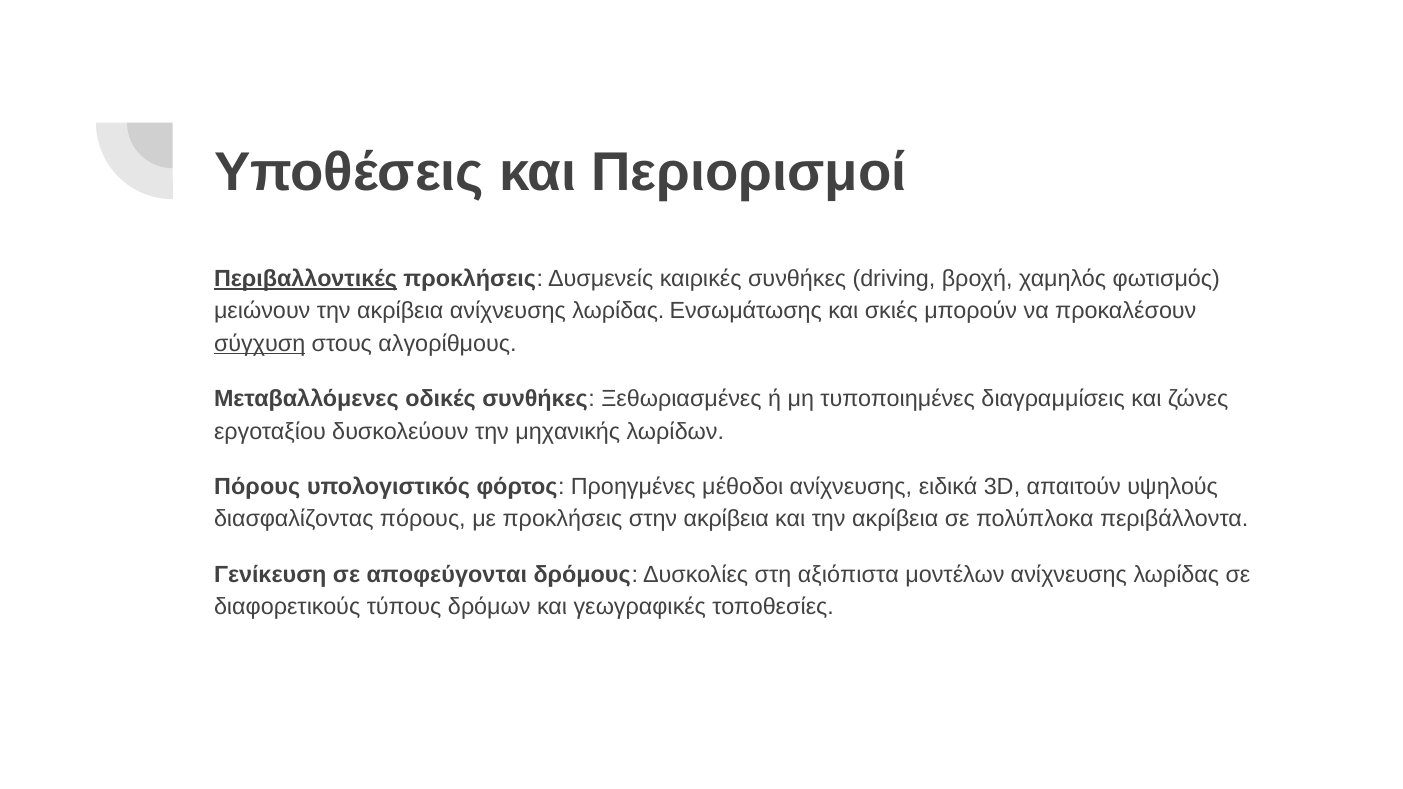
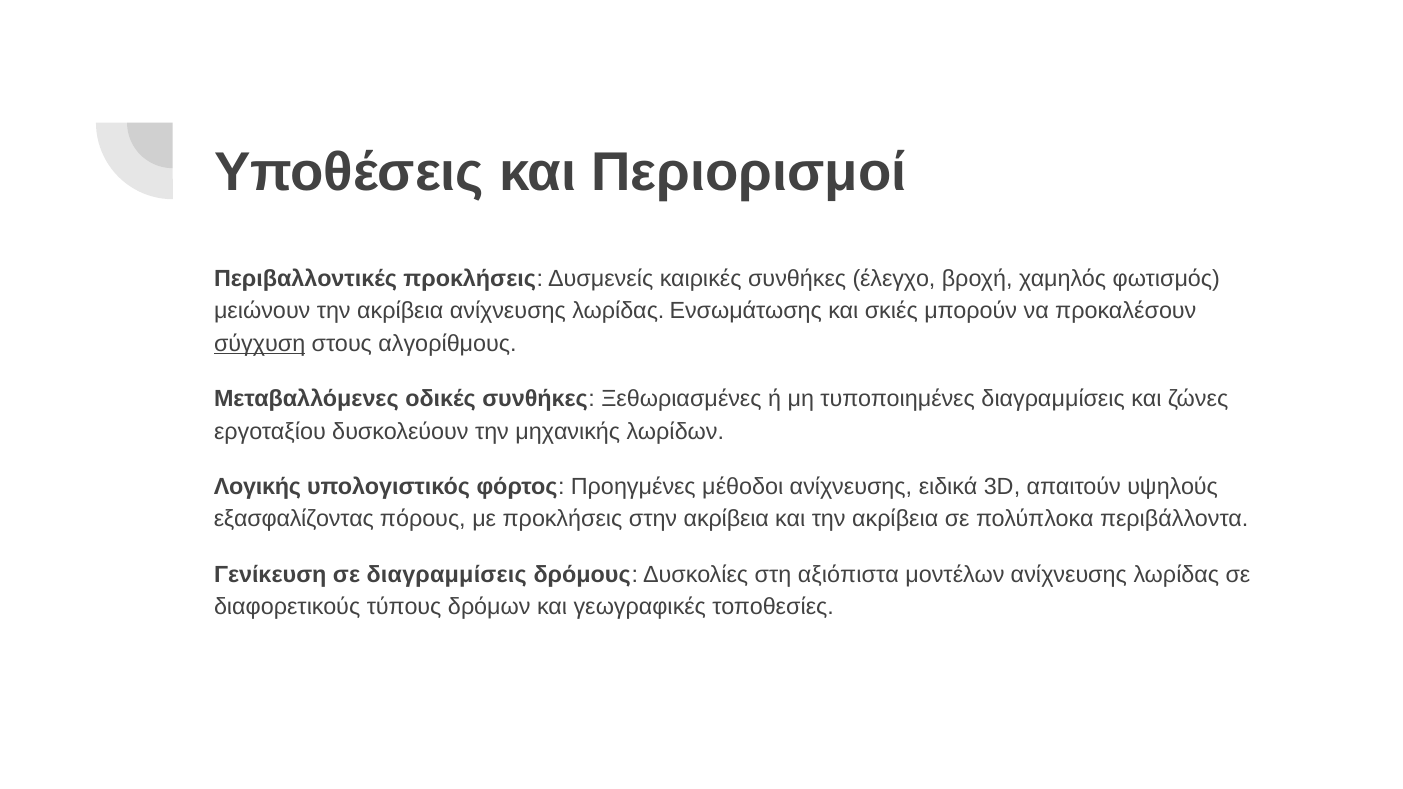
Περιβαλλοντικές underline: present -> none
driving: driving -> έλεγχο
Πόρους at (257, 487): Πόρους -> Λογικής
διασφαλίζοντας: διασφαλίζοντας -> εξασφαλίζοντας
σε αποφεύγονται: αποφεύγονται -> διαγραμμίσεις
